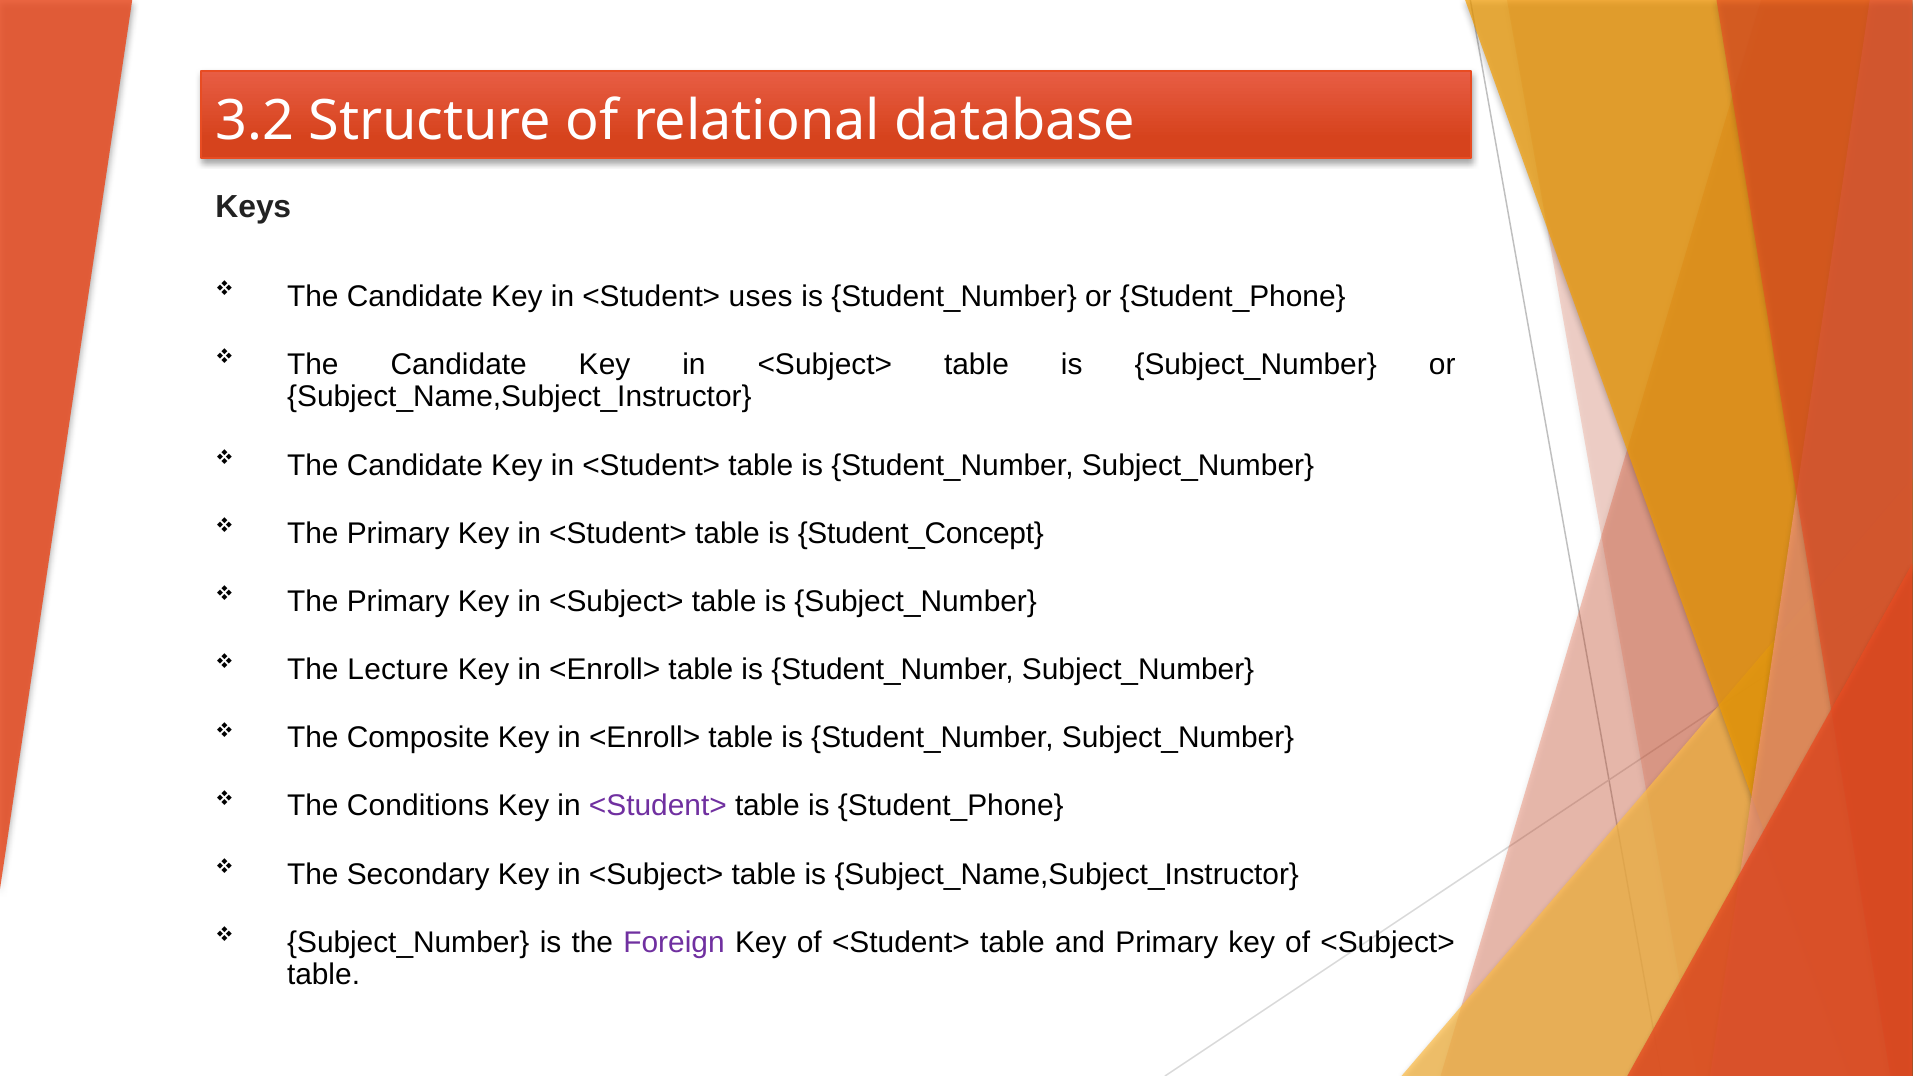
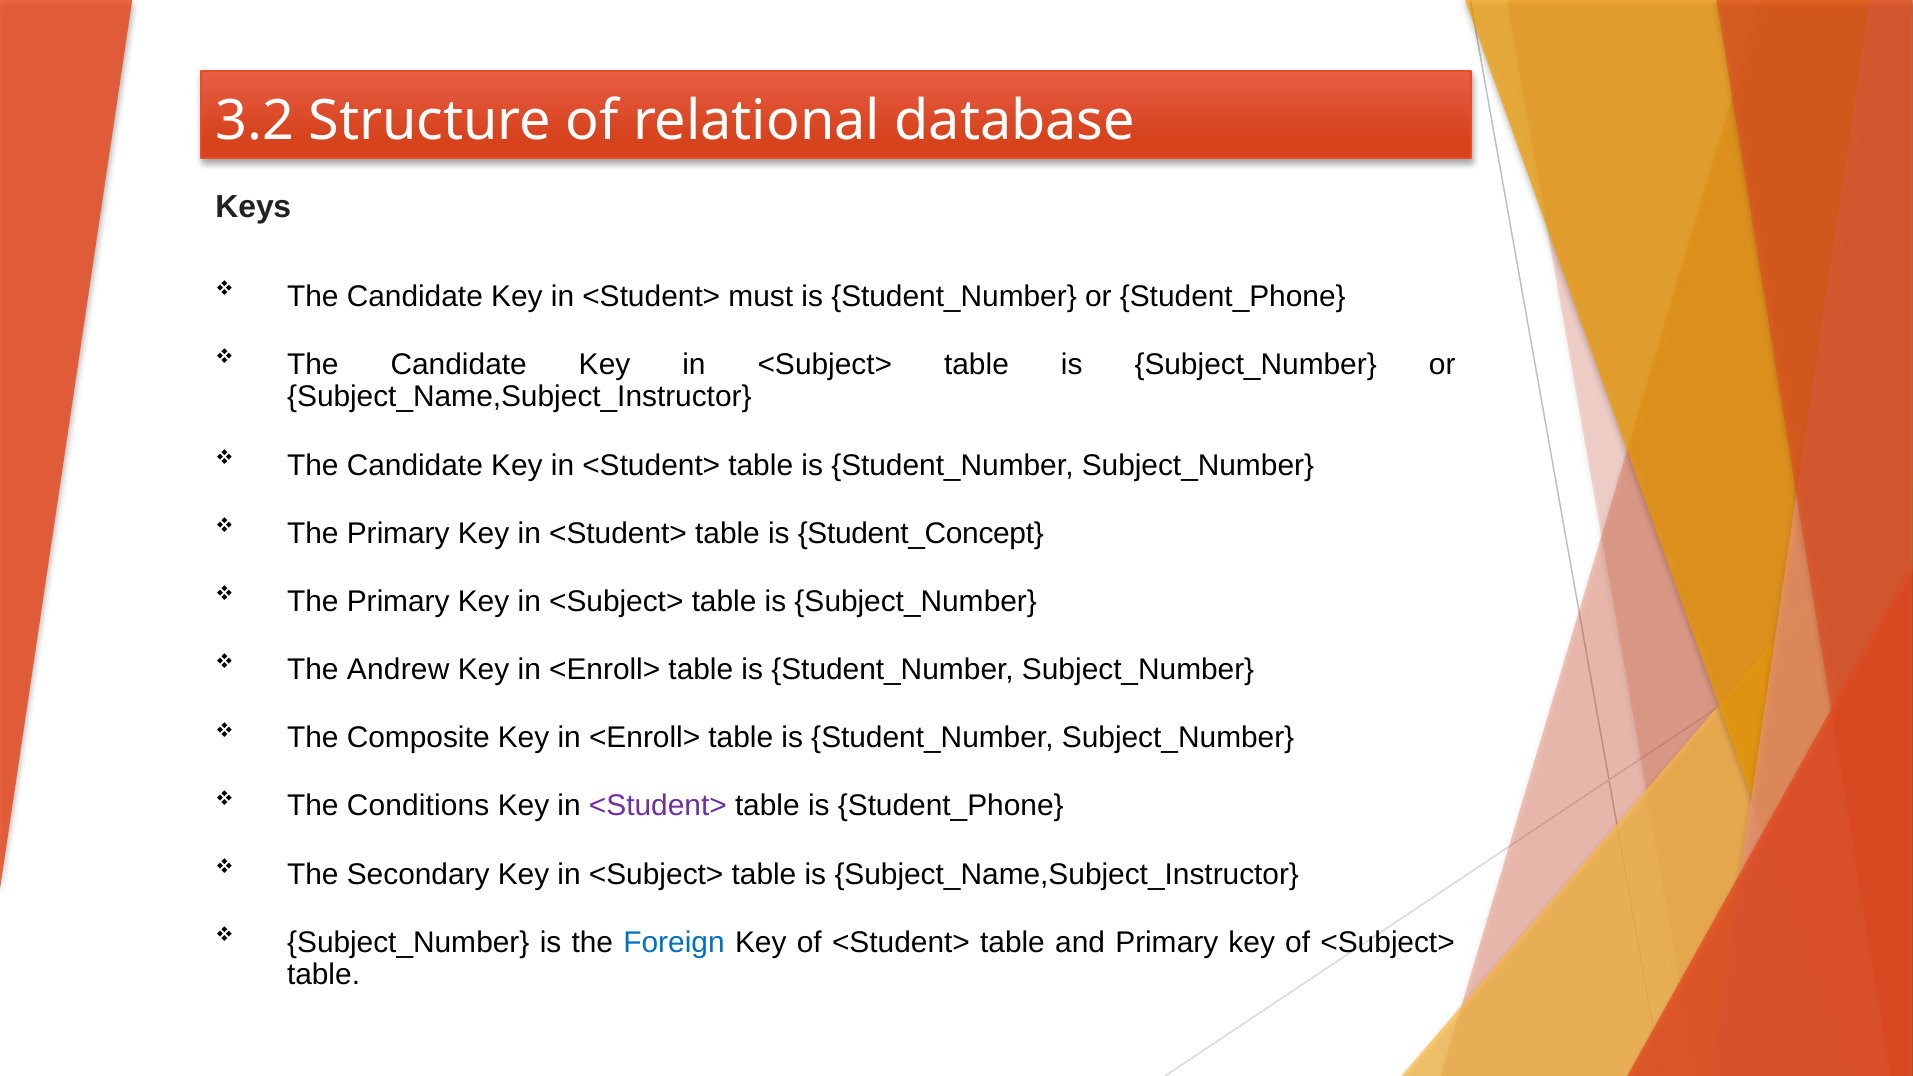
uses: uses -> must
Lecture: Lecture -> Andrew
Foreign colour: purple -> blue
